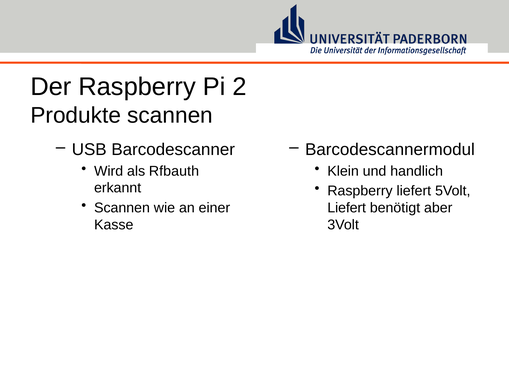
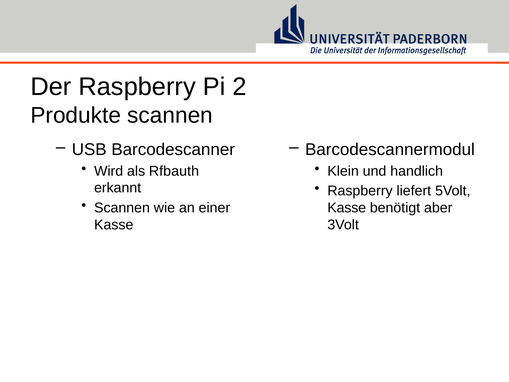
Liefert at (347, 208): Liefert -> Kasse
